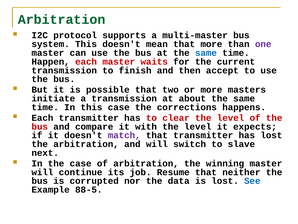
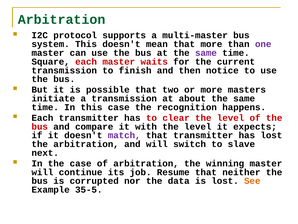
same at (206, 53) colour: blue -> purple
Happen: Happen -> Square
accept: accept -> notice
corrections: corrections -> recognition
See colour: blue -> orange
88-5: 88-5 -> 35-5
